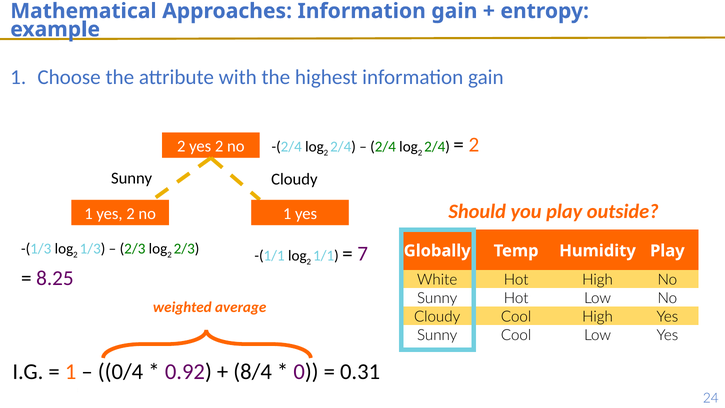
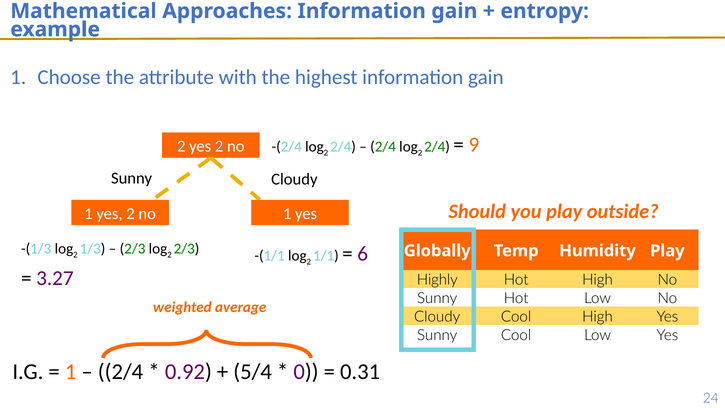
2 at (474, 145): 2 -> 9
7: 7 -> 6
8.25: 8.25 -> 3.27
White: White -> Highly
0/4 at (121, 371): 0/4 -> 2/4
8/4: 8/4 -> 5/4
